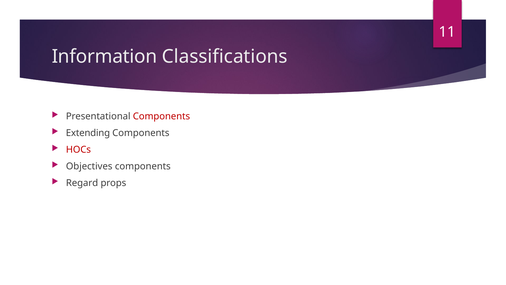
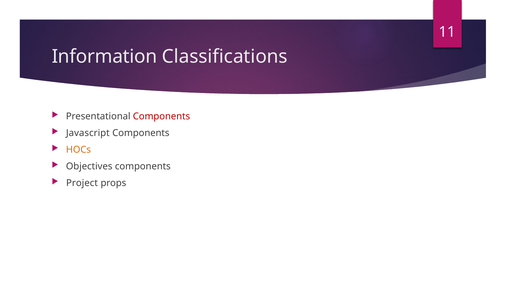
Extending: Extending -> Javascript
HOCs colour: red -> orange
Regard: Regard -> Project
